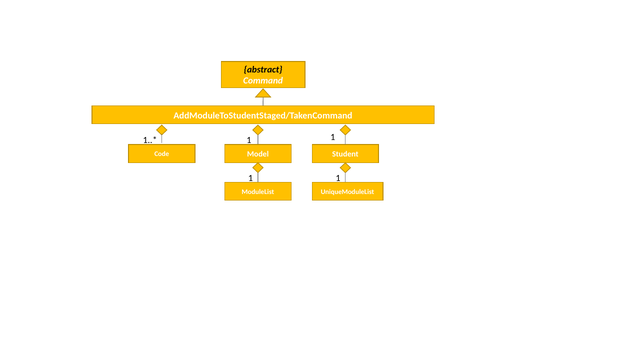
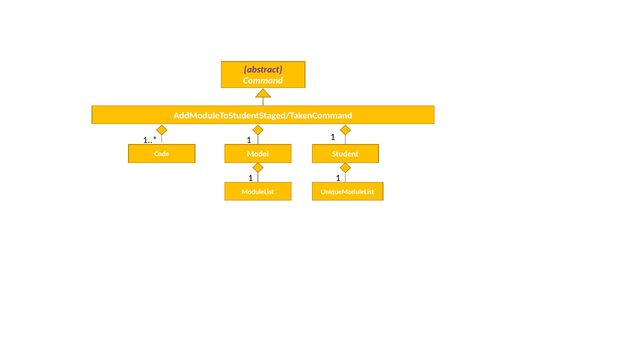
abstract colour: black -> purple
